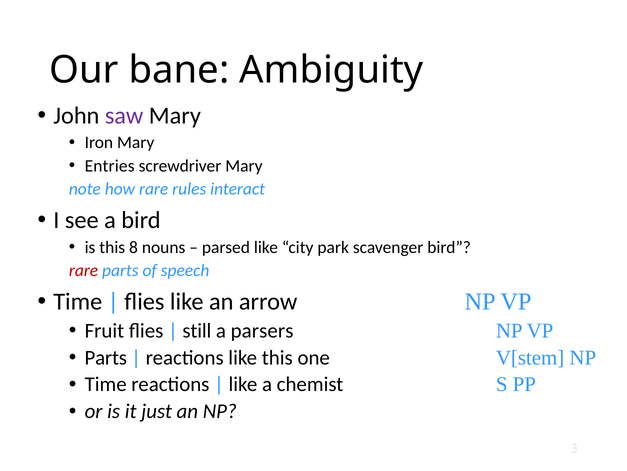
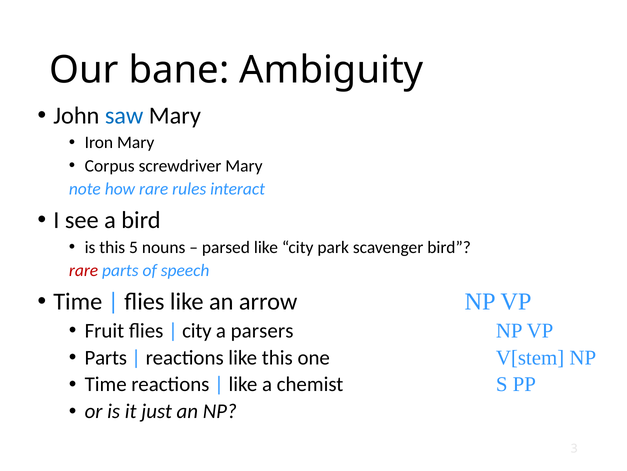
saw colour: purple -> blue
Entries: Entries -> Corpus
8: 8 -> 5
still at (197, 330): still -> city
